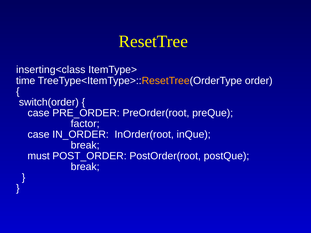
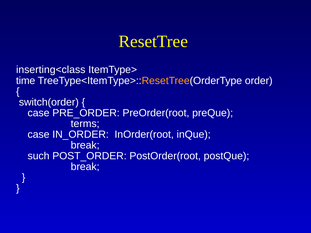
factor: factor -> terms
must: must -> such
